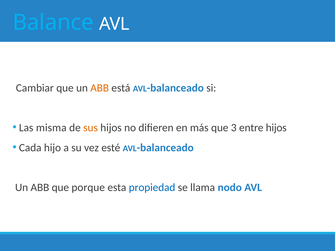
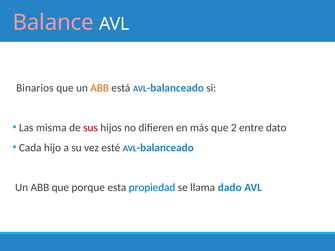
Balance colour: light blue -> pink
Cambiar: Cambiar -> Binarios
sus colour: orange -> red
3: 3 -> 2
entre hijos: hijos -> dato
nodo: nodo -> dado
